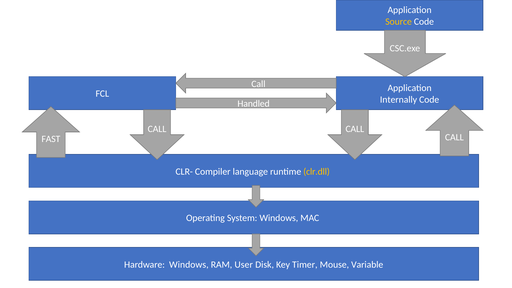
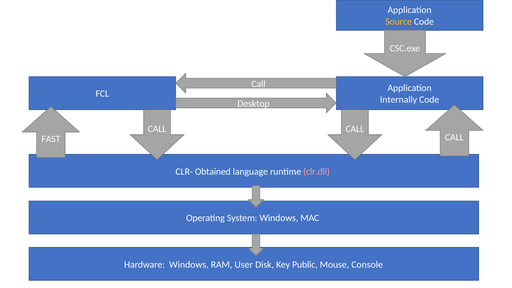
Handled: Handled -> Desktop
Compiler: Compiler -> Obtained
clr.dll colour: yellow -> pink
Timer: Timer -> Public
Variable: Variable -> Console
